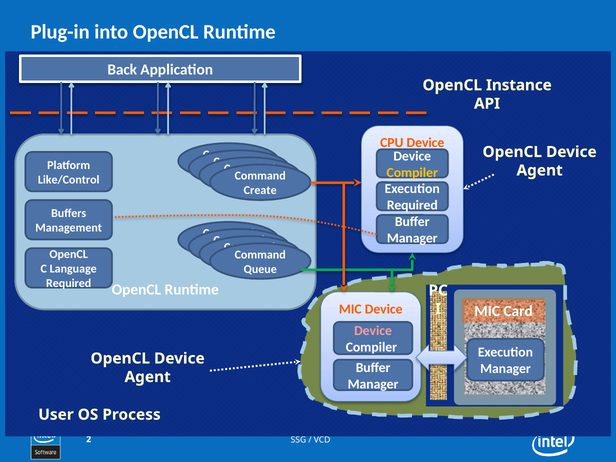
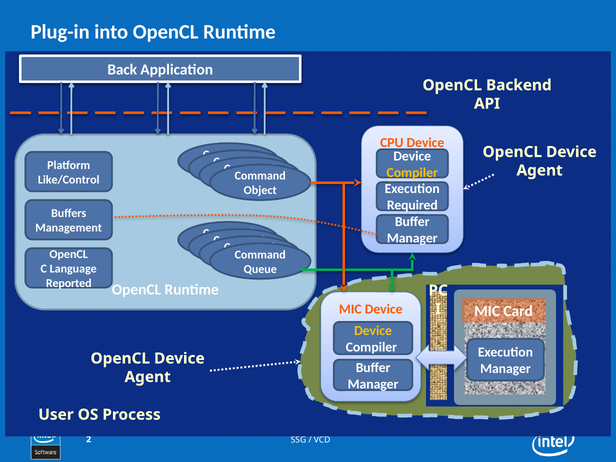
Instance: Instance -> Backend
Create: Create -> Object
Required at (69, 283): Required -> Reported
Device at (373, 331) colour: pink -> yellow
